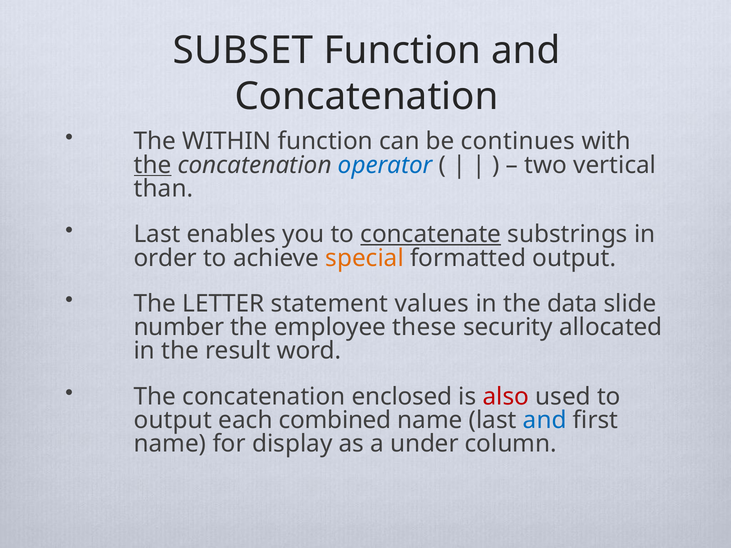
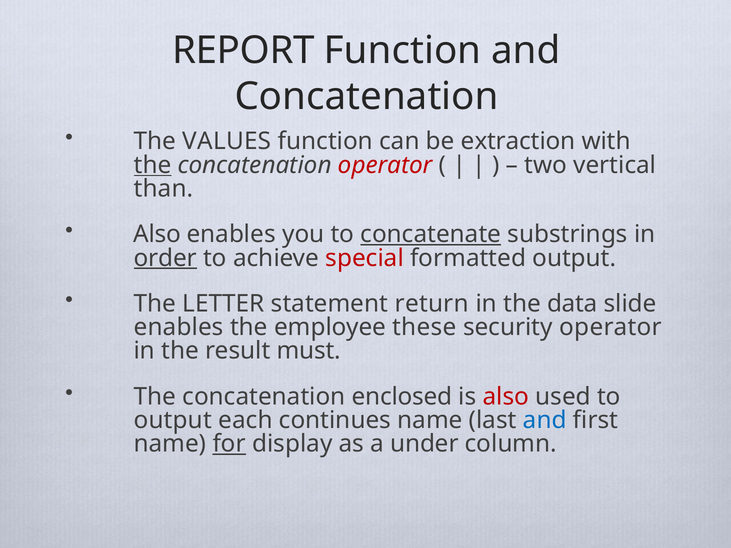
SUBSET: SUBSET -> REPORT
WITHIN: WITHIN -> VALUES
continues: continues -> extraction
operator at (385, 165) colour: blue -> red
Last at (157, 234): Last -> Also
order underline: none -> present
special colour: orange -> red
values: values -> return
number at (179, 327): number -> enables
security allocated: allocated -> operator
word: word -> must
combined: combined -> continues
for underline: none -> present
